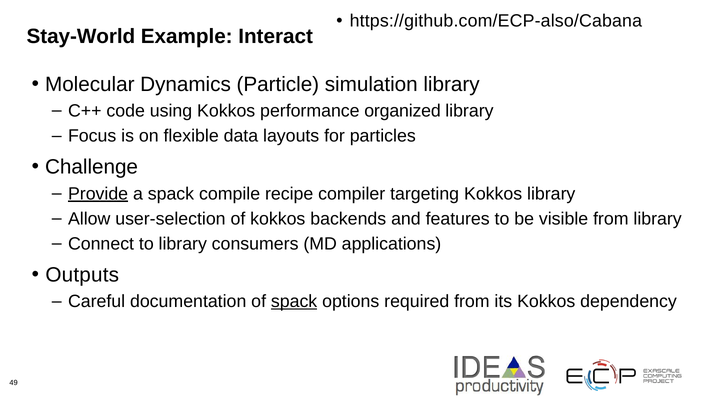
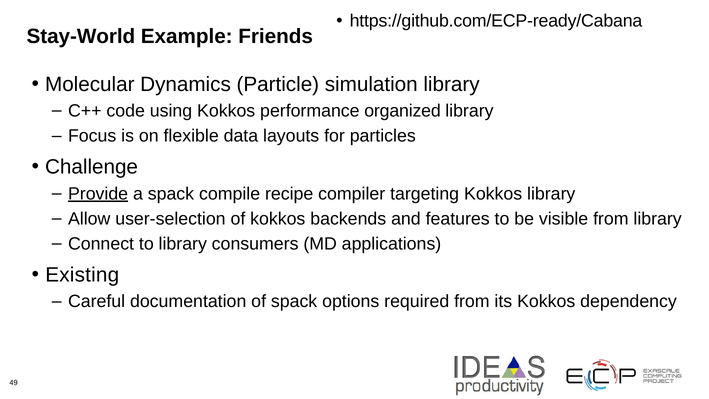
https://github.com/ECP-also/Cabana: https://github.com/ECP-also/Cabana -> https://github.com/ECP-ready/Cabana
Interact: Interact -> Friends
Outputs: Outputs -> Existing
spack at (294, 301) underline: present -> none
